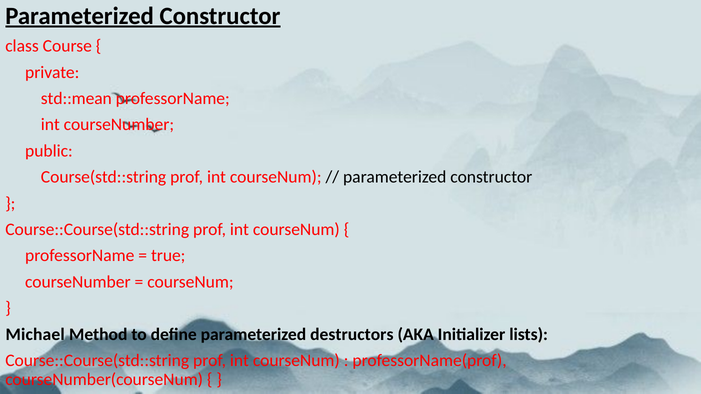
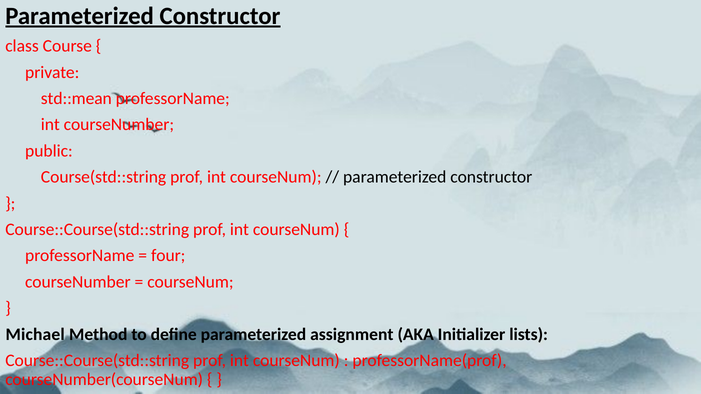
true: true -> four
destructors: destructors -> assignment
